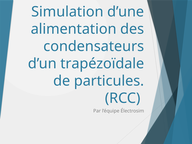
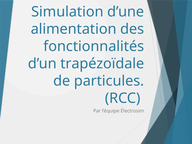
condensateurs: condensateurs -> fonctionnalités
